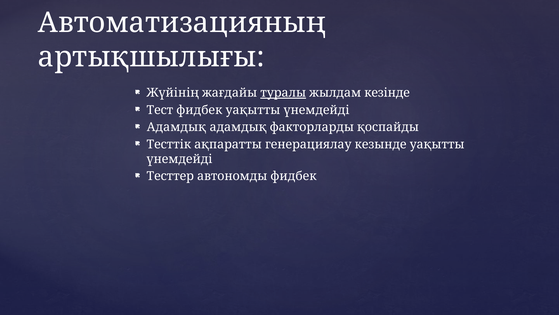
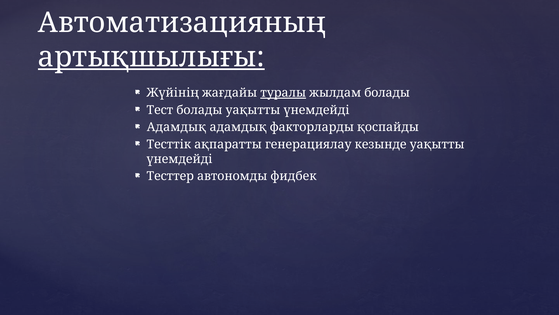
артықшылығы underline: none -> present
жылдам кезінде: кезінде -> болады
Тест фидбек: фидбек -> болады
